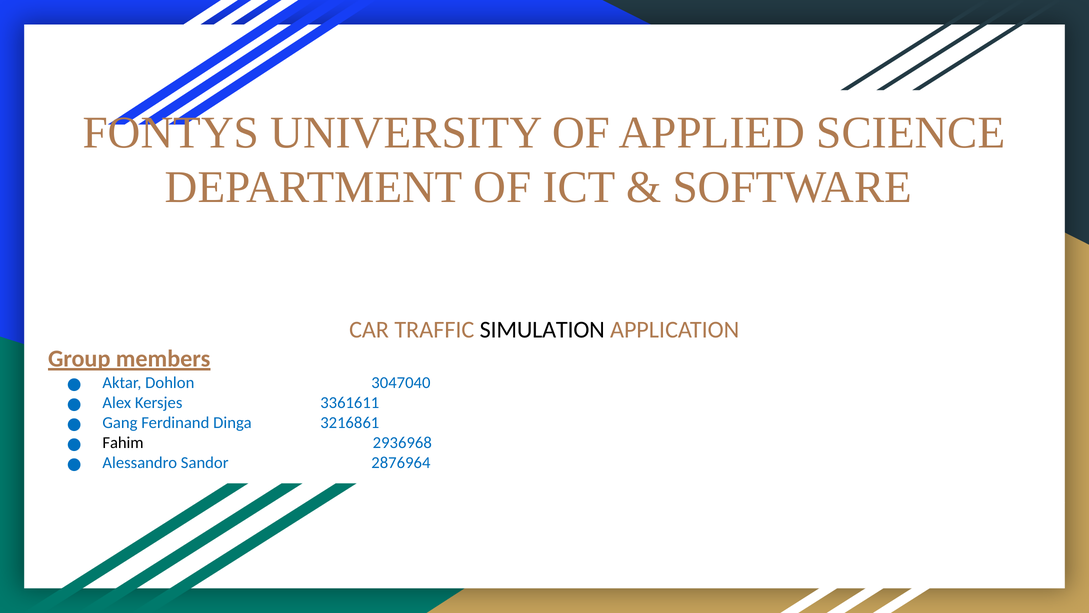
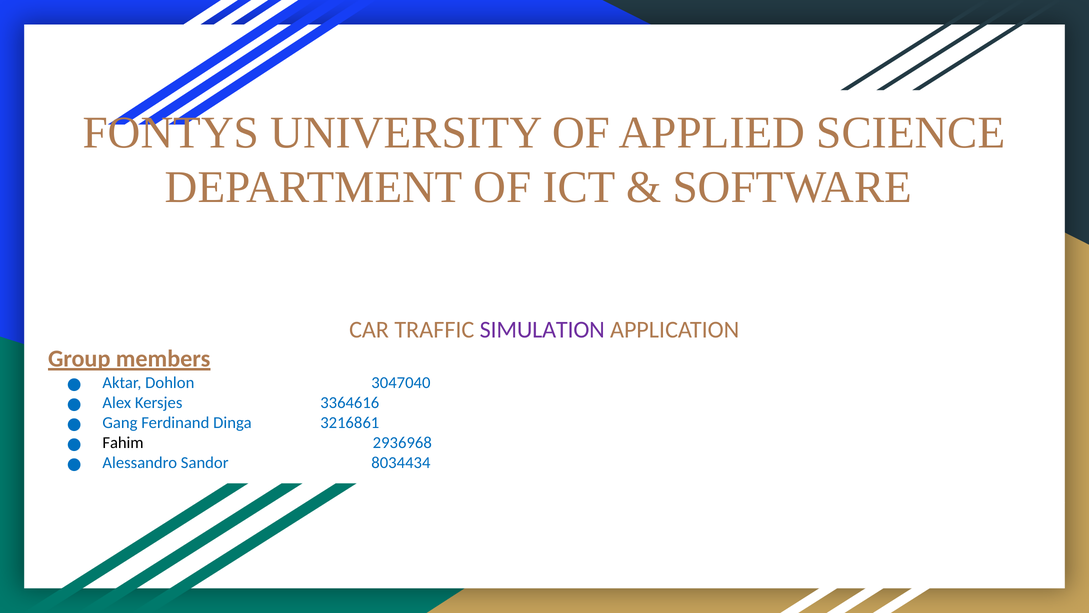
SIMULATION colour: black -> purple
3361611: 3361611 -> 3364616
2876964: 2876964 -> 8034434
